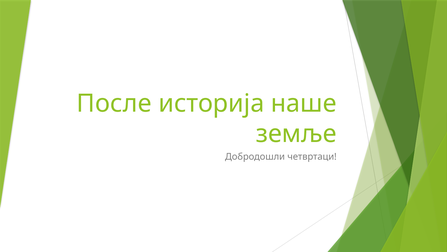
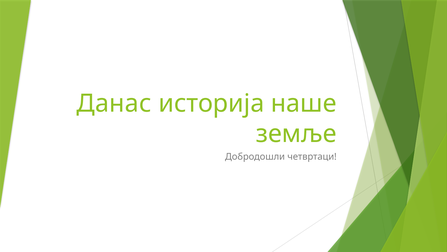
После: После -> Данас
